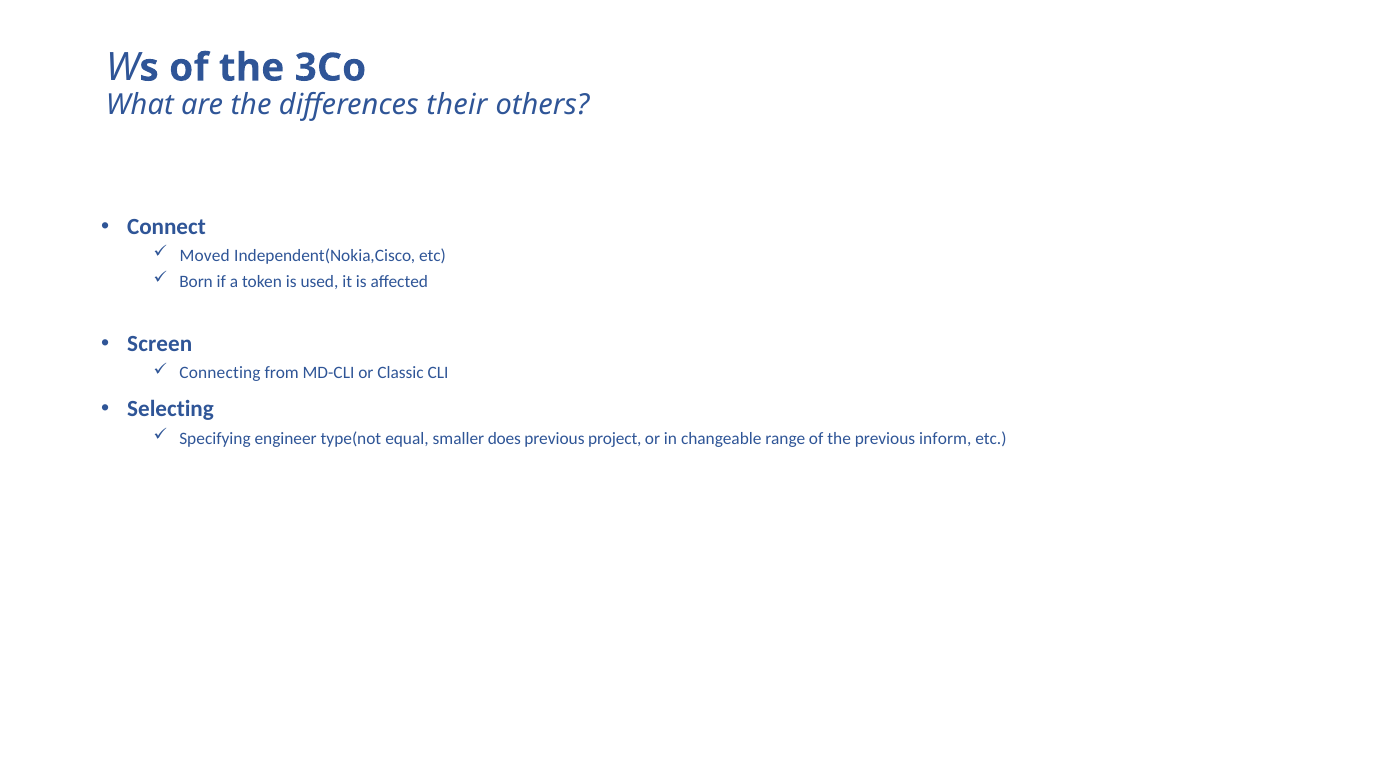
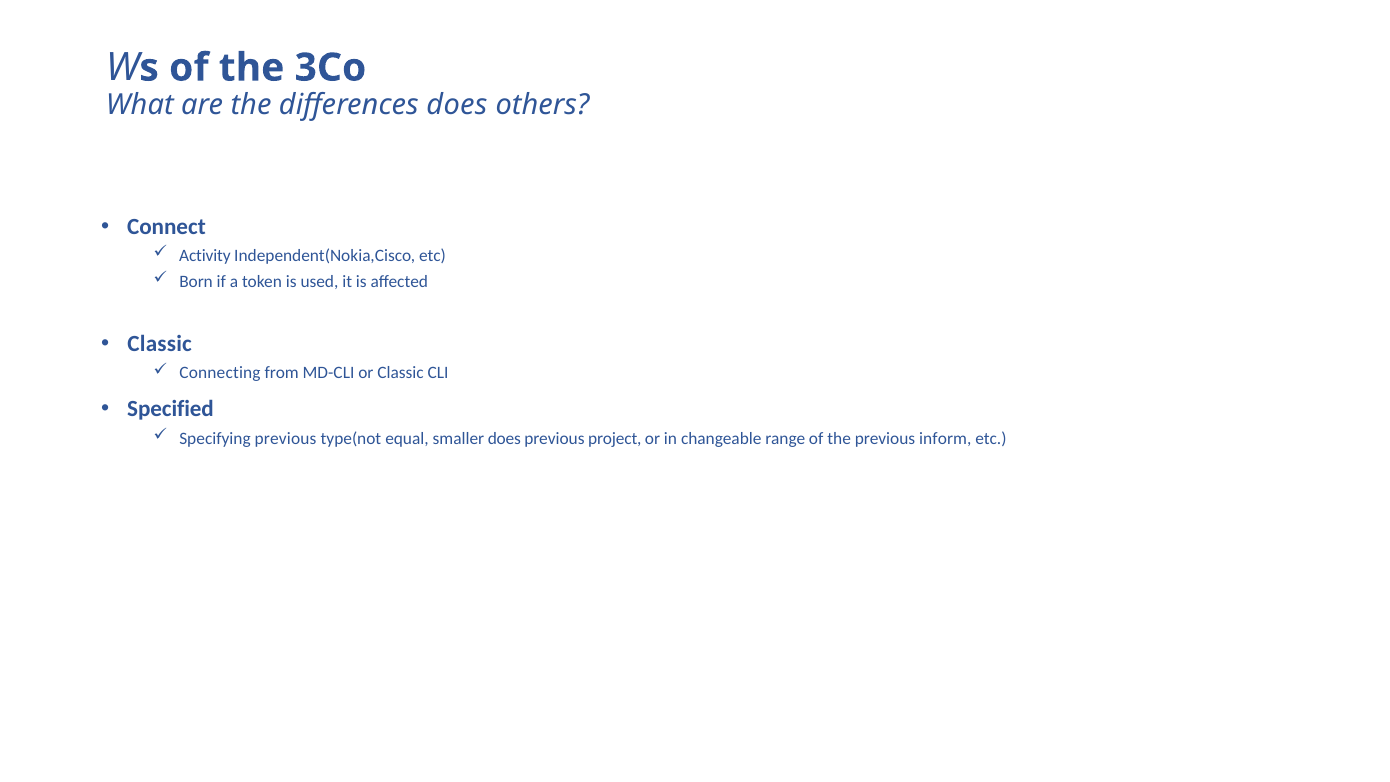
differences their: their -> does
Moved: Moved -> Activity
Screen at (160, 344): Screen -> Classic
Selecting: Selecting -> Specified
Specifying engineer: engineer -> previous
